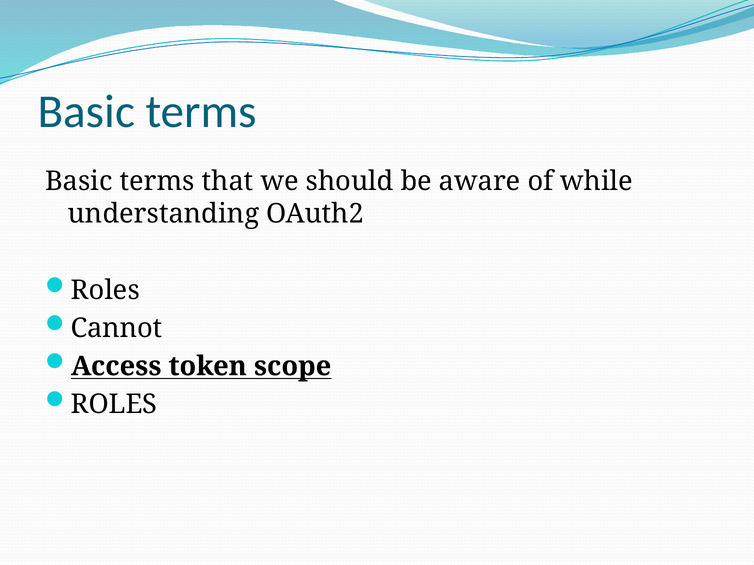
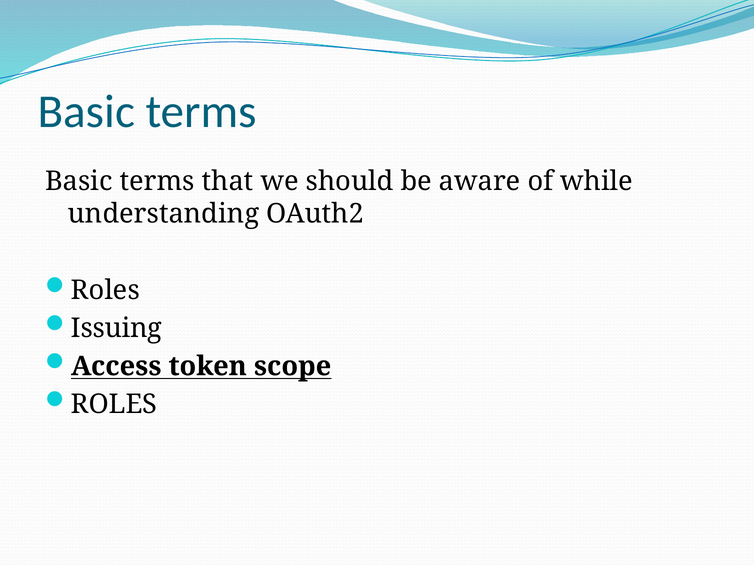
Cannot: Cannot -> Issuing
